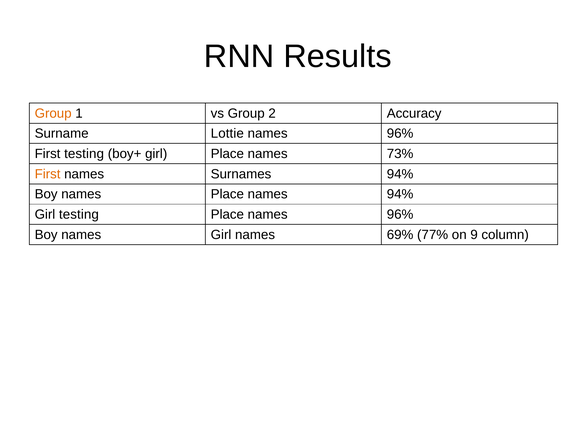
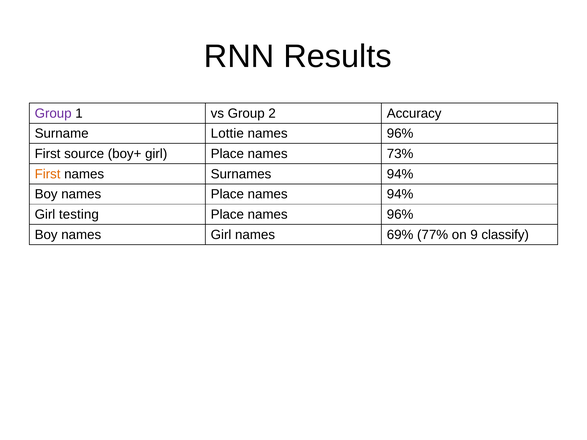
Group at (53, 113) colour: orange -> purple
First testing: testing -> source
column: column -> classify
